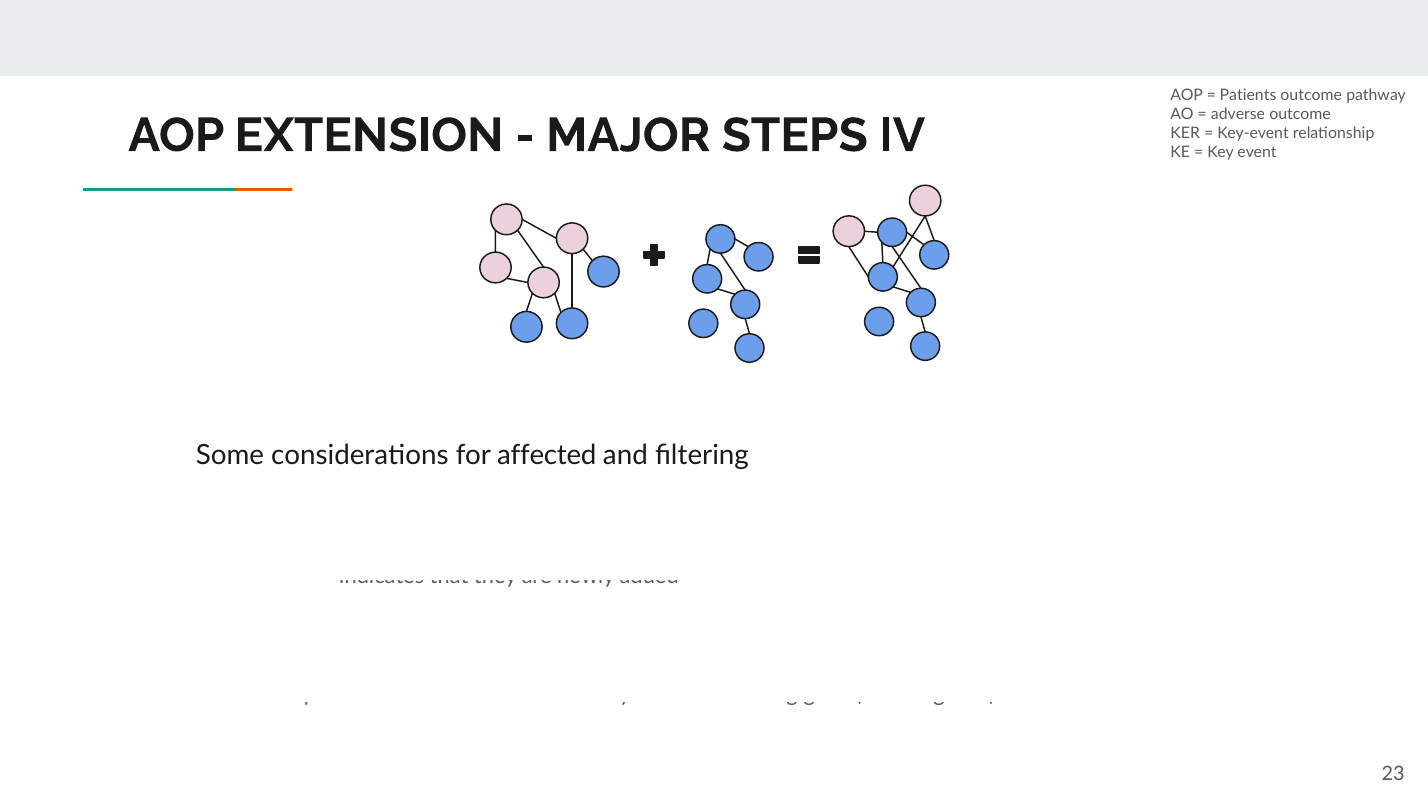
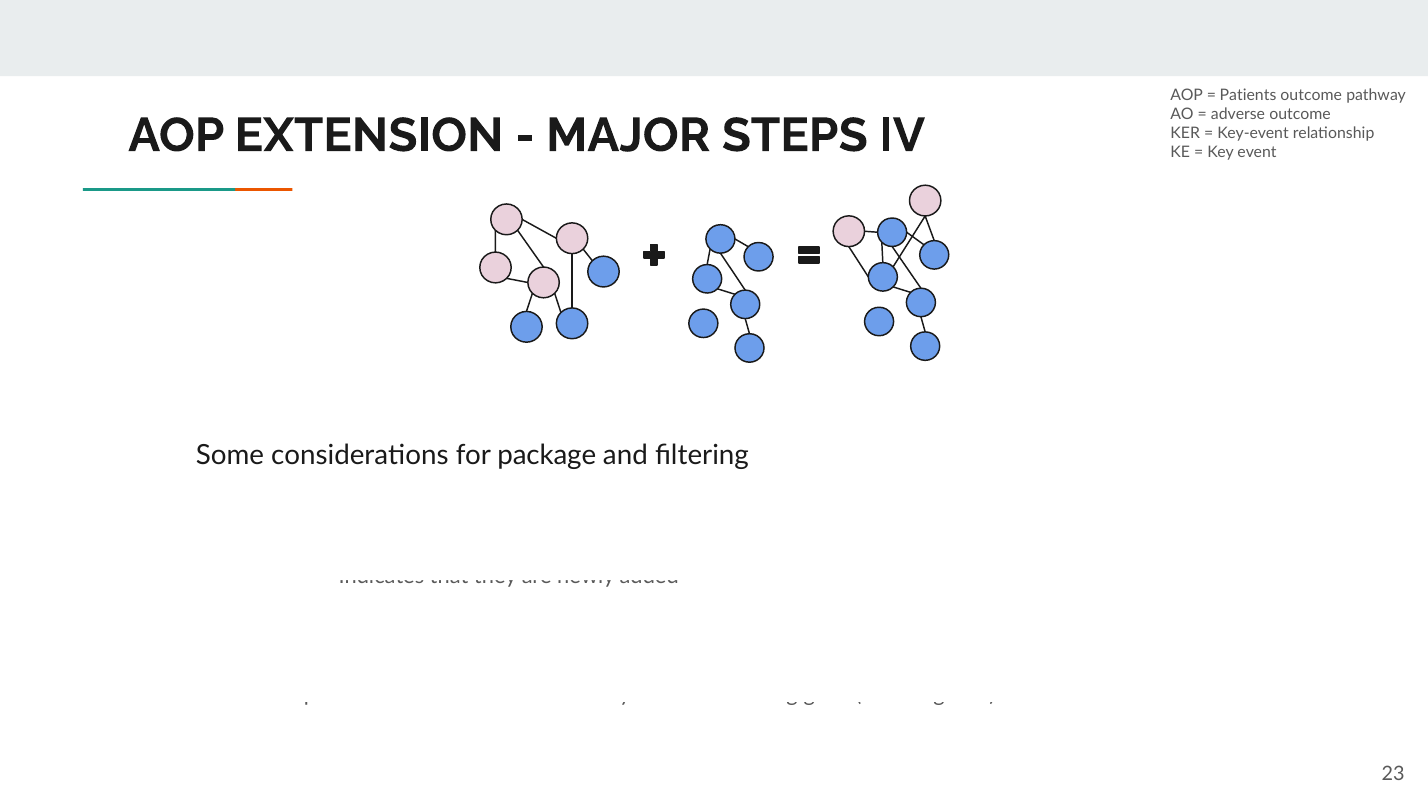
affected: affected -> package
